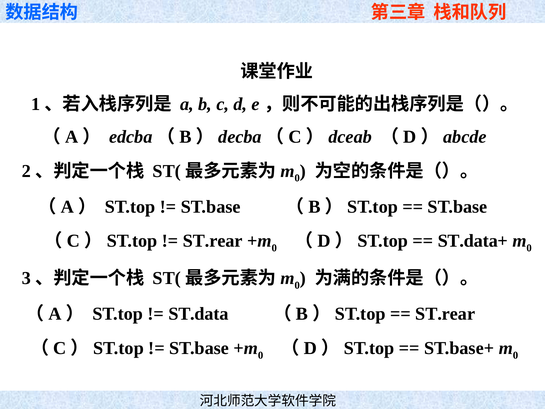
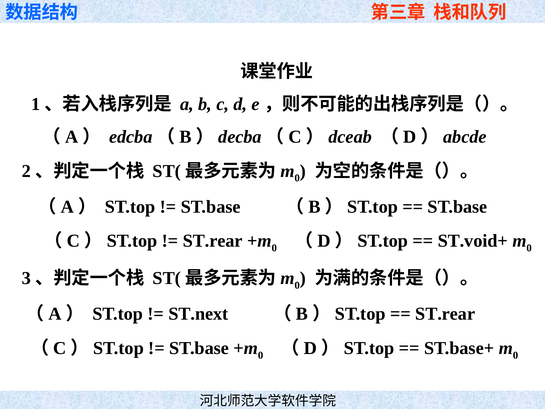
ST.data+: ST.data+ -> ST.void+
ST.data: ST.data -> ST.next
